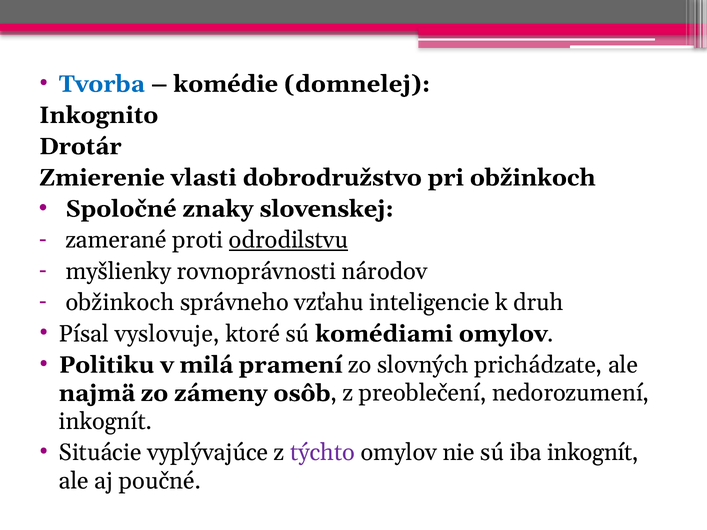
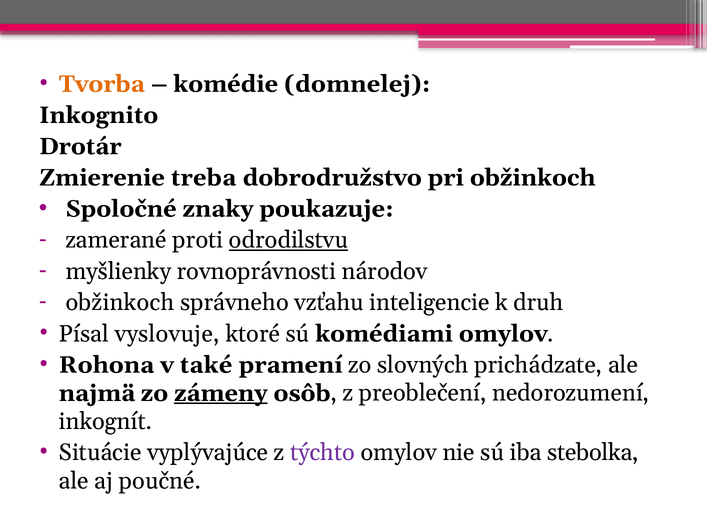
Tvorba colour: blue -> orange
vlasti: vlasti -> treba
slovenskej: slovenskej -> poukazuje
Politiku: Politiku -> Rohona
milá: milá -> také
zámeny underline: none -> present
iba inkognít: inkognít -> stebolka
